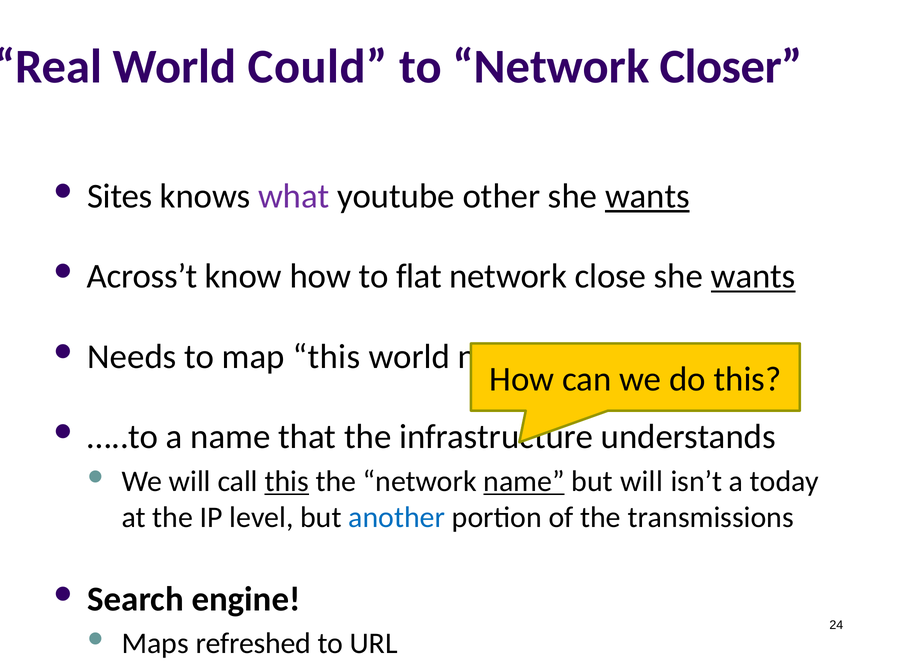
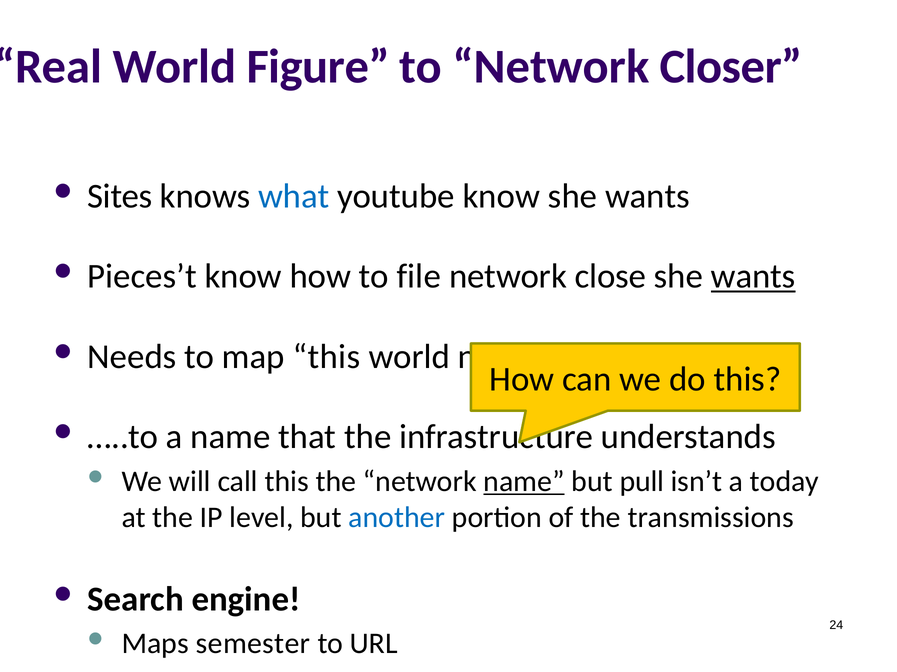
Could: Could -> Figure
what colour: purple -> blue
youtube other: other -> know
wants at (647, 197) underline: present -> none
Across’t: Across’t -> Pieces’t
flat: flat -> file
this at (287, 482) underline: present -> none
but will: will -> pull
refreshed: refreshed -> semester
